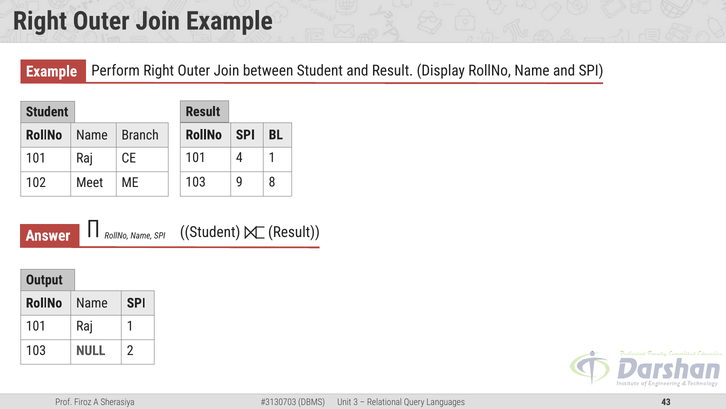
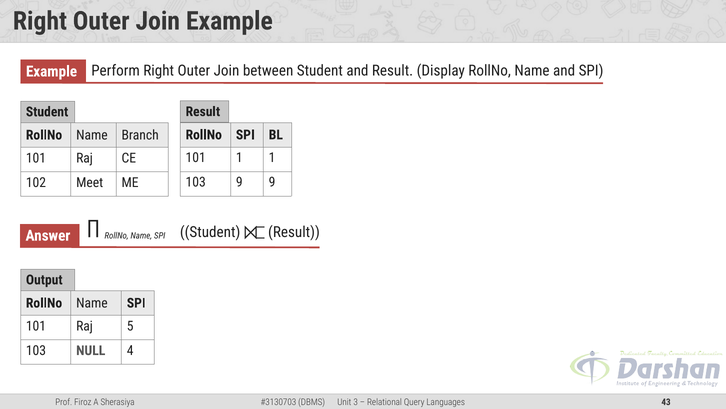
101 4: 4 -> 1
9 8: 8 -> 9
Raj 1: 1 -> 5
2: 2 -> 4
